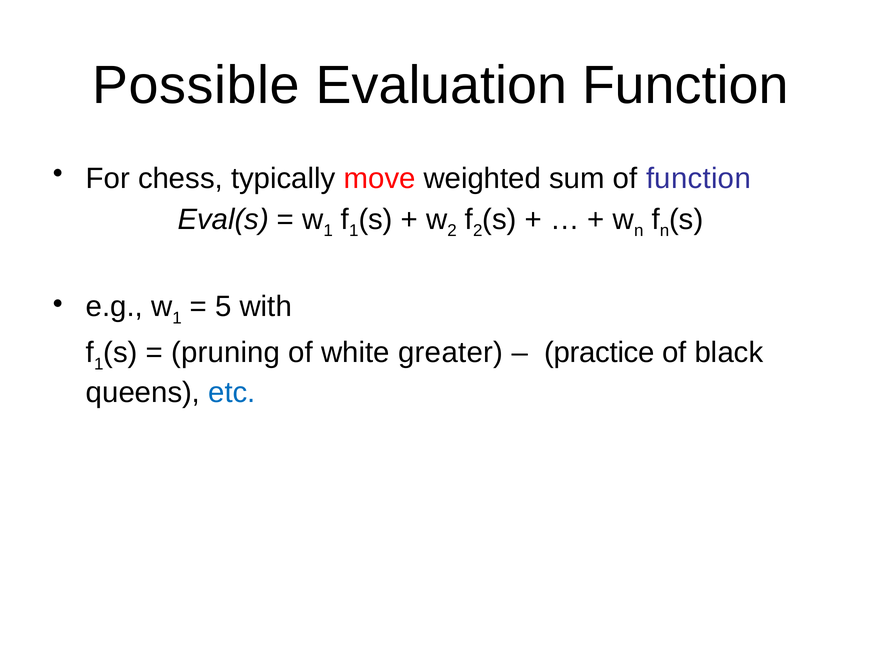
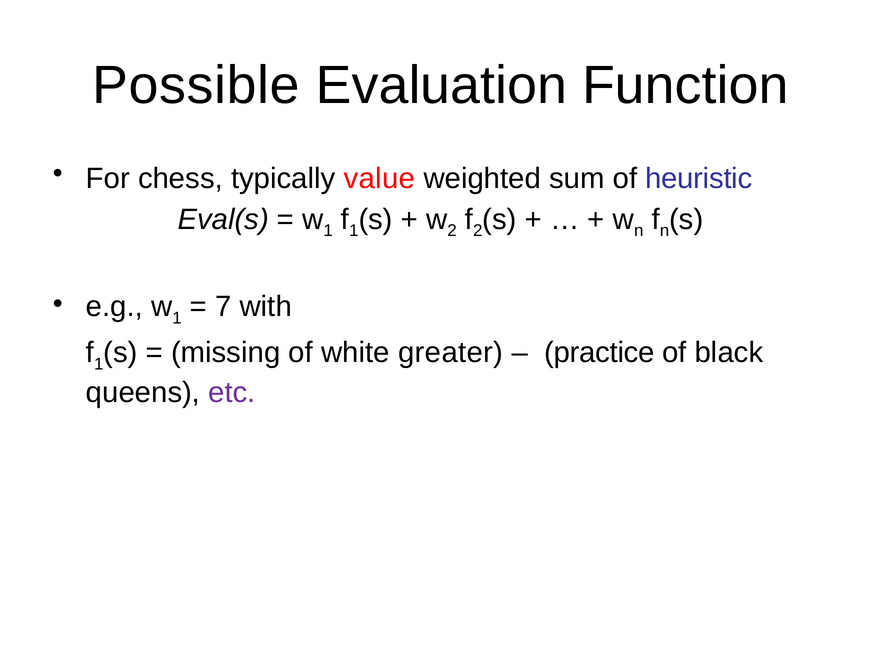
move: move -> value
of function: function -> heuristic
5: 5 -> 7
pruning: pruning -> missing
etc colour: blue -> purple
